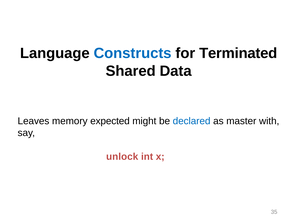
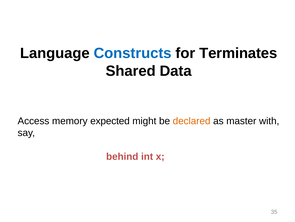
Terminated: Terminated -> Terminates
Leaves: Leaves -> Access
declared colour: blue -> orange
unlock: unlock -> behind
